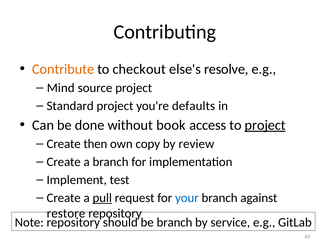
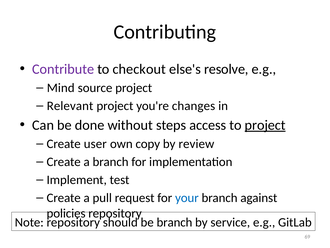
Contribute colour: orange -> purple
Standard: Standard -> Relevant
defaults: defaults -> changes
book: book -> steps
then: then -> user
pull underline: present -> none
restore: restore -> policies
